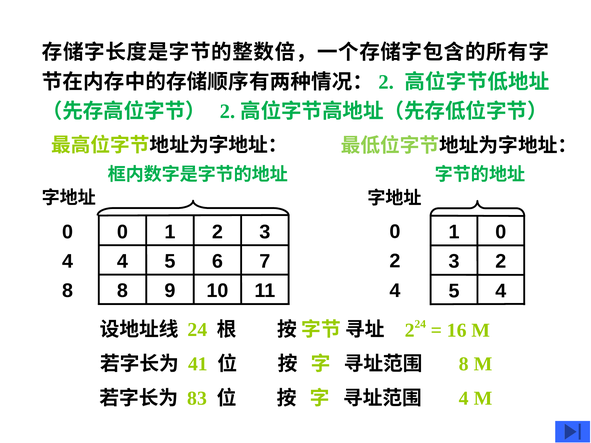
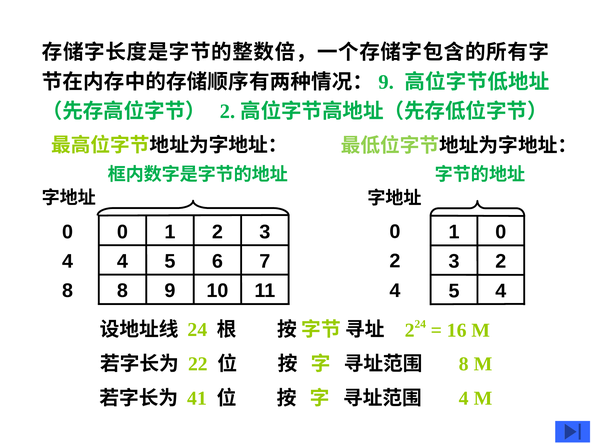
2 at (386, 82): 2 -> 9
41: 41 -> 22
83: 83 -> 41
